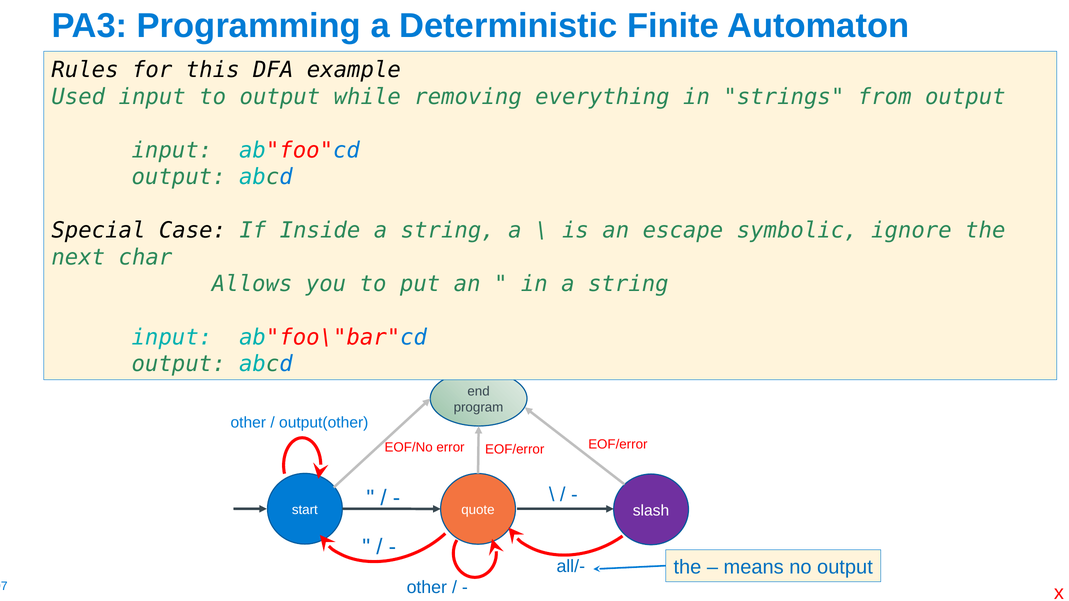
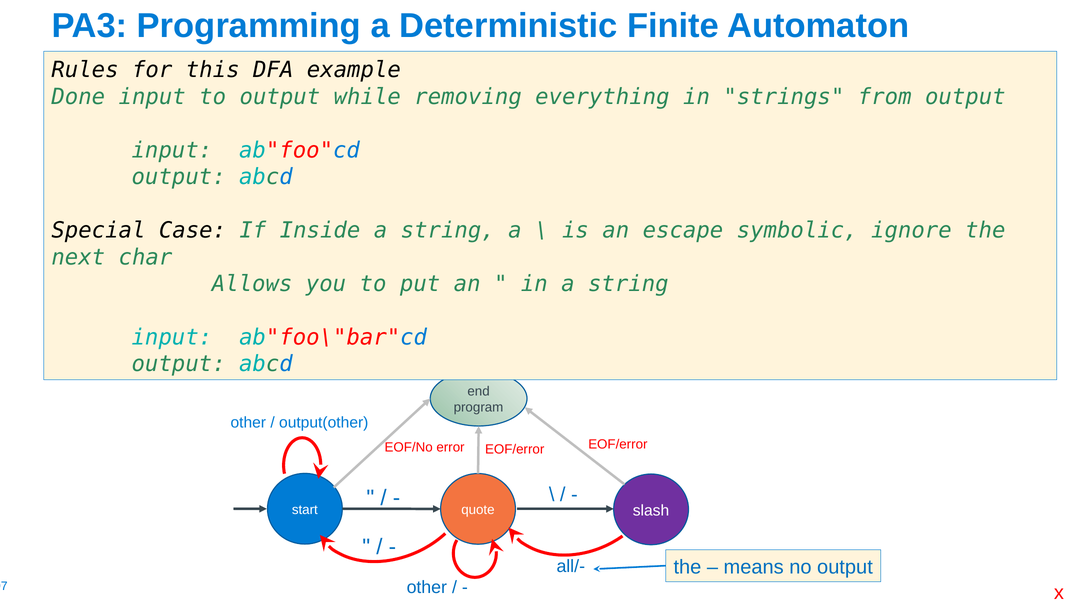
Used: Used -> Done
